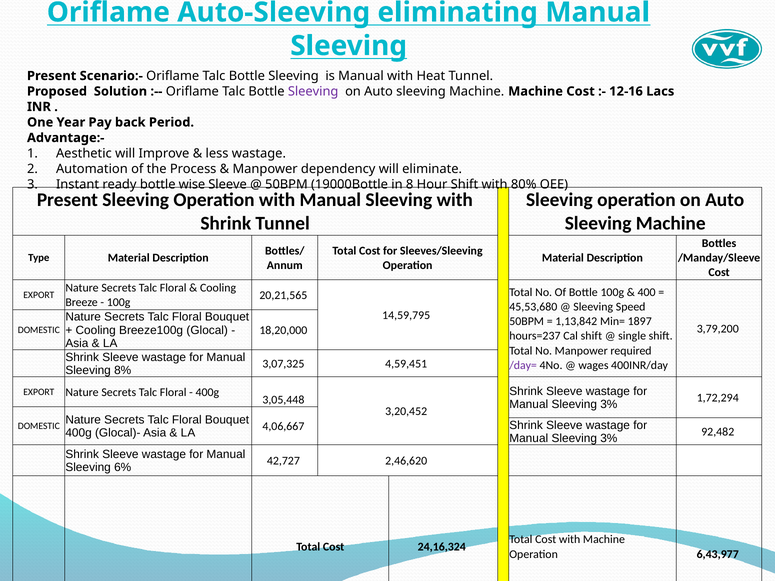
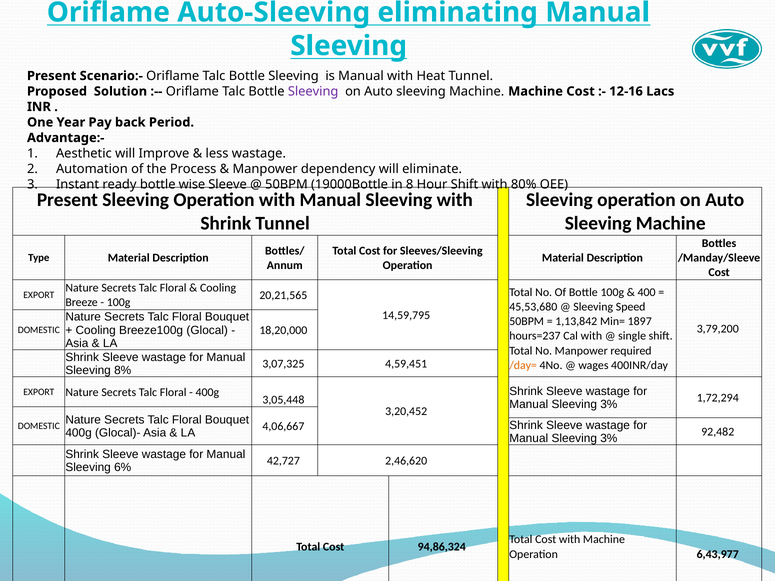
Cal shift: shift -> with
/day= colour: purple -> orange
24,16,324: 24,16,324 -> 94,86,324
